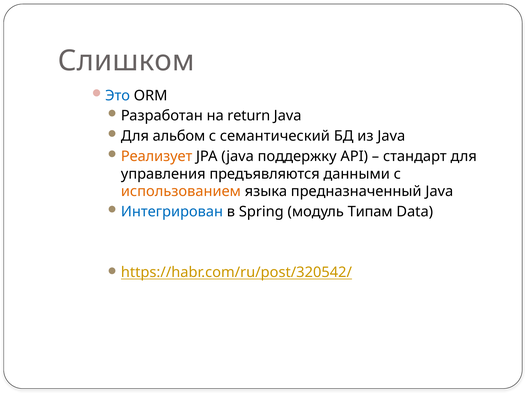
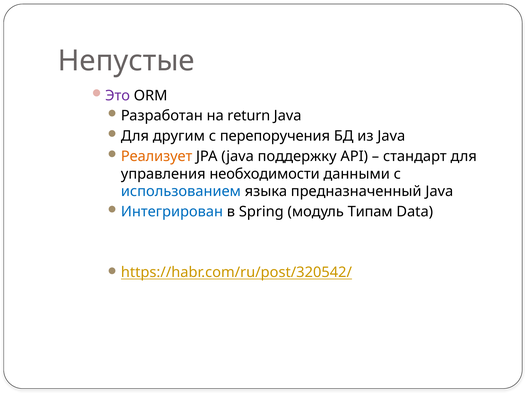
Слишком: Слишком -> Непустые
Это colour: blue -> purple
альбом: альбом -> другим
семантический: семантический -> перепоручения
предъявляются: предъявляются -> необходимости
использованием colour: orange -> blue
